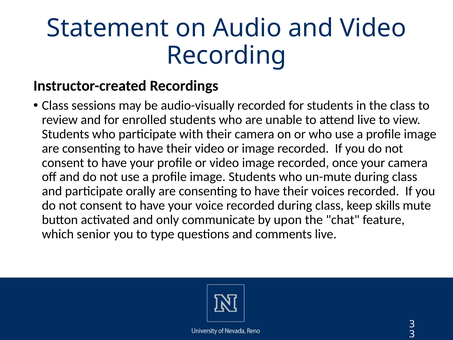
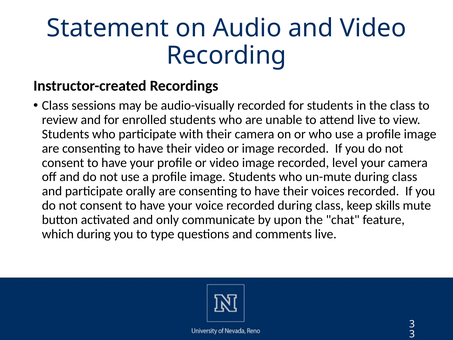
once: once -> level
which senior: senior -> during
